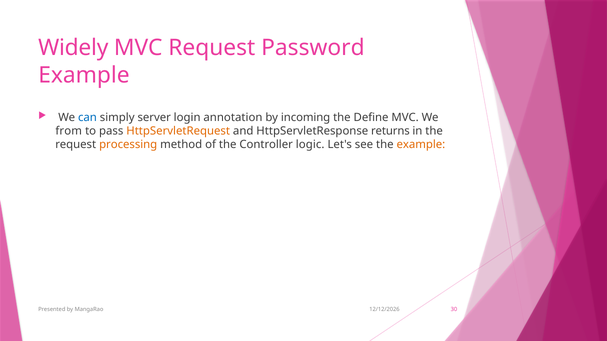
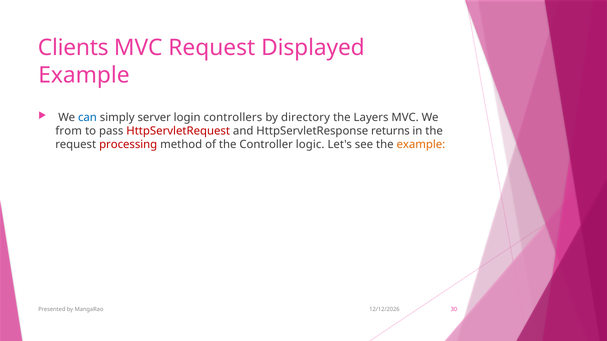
Widely: Widely -> Clients
Password: Password -> Displayed
annotation: annotation -> controllers
incoming: incoming -> directory
Define: Define -> Layers
HttpServletRequest colour: orange -> red
processing colour: orange -> red
